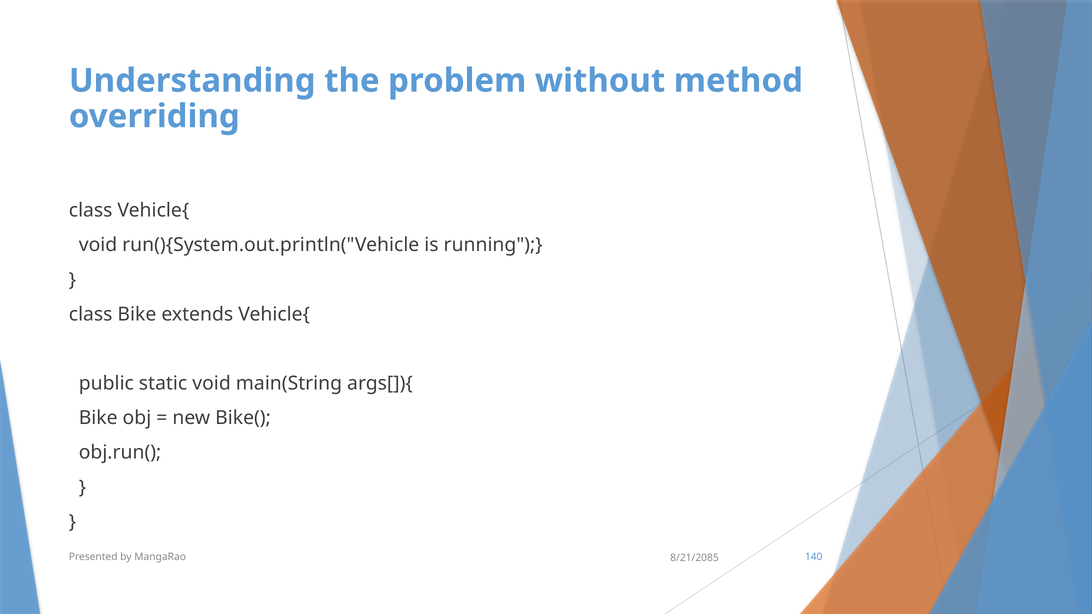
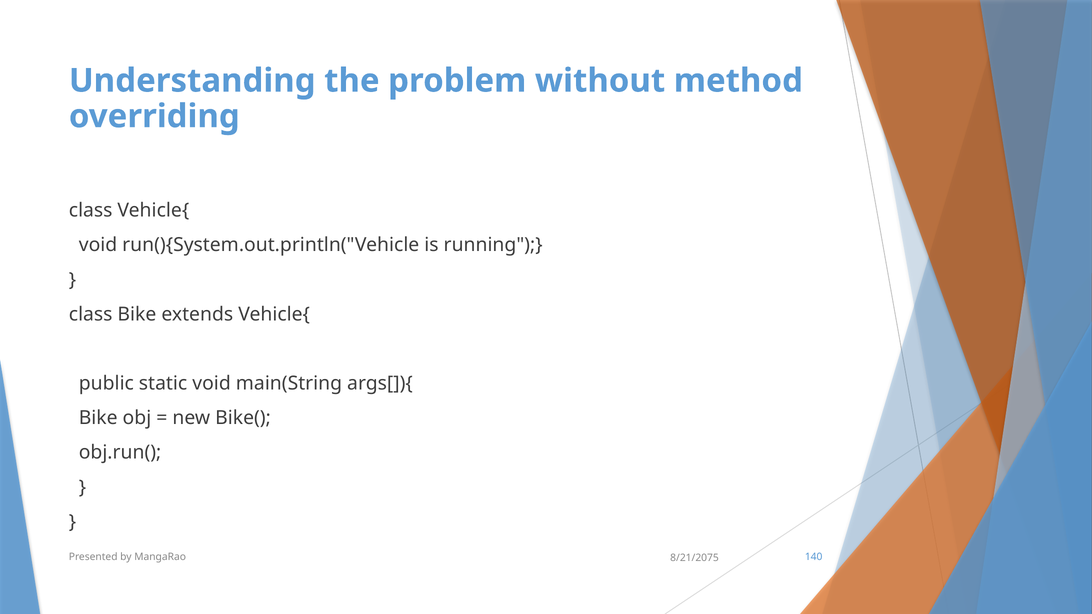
8/21/2085: 8/21/2085 -> 8/21/2075
